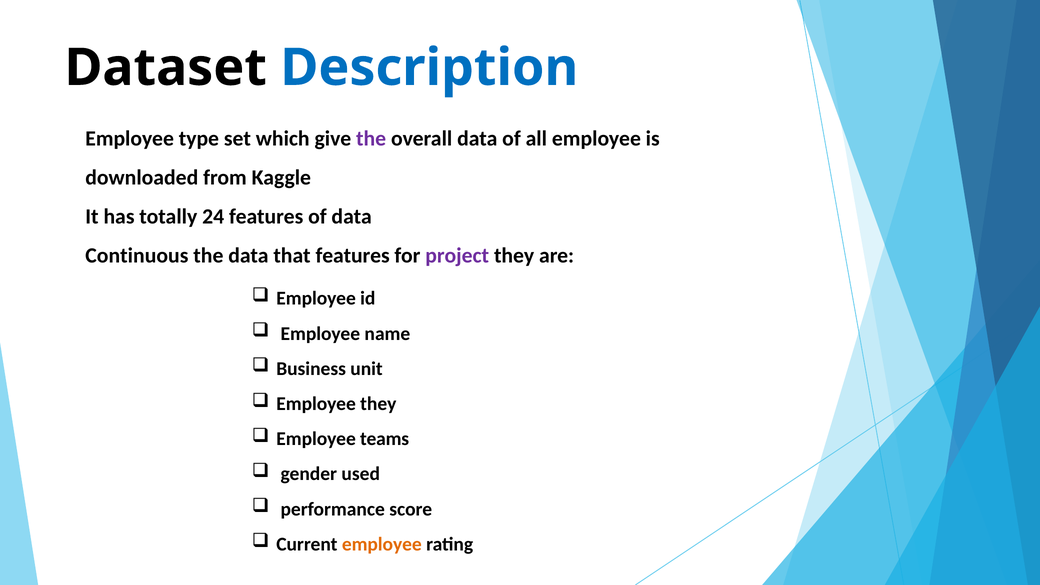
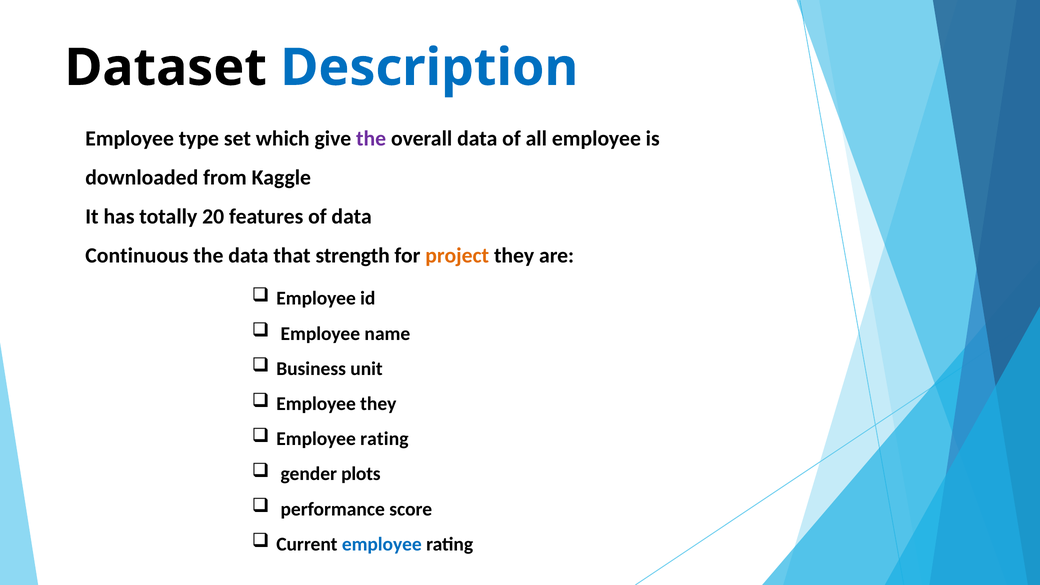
24: 24 -> 20
that features: features -> strength
project colour: purple -> orange
teams at (385, 439): teams -> rating
used: used -> plots
employee at (382, 544) colour: orange -> blue
